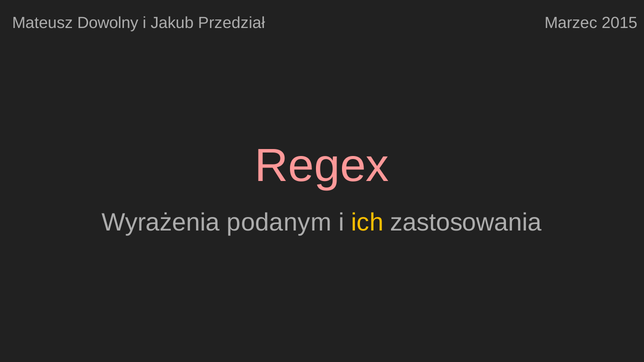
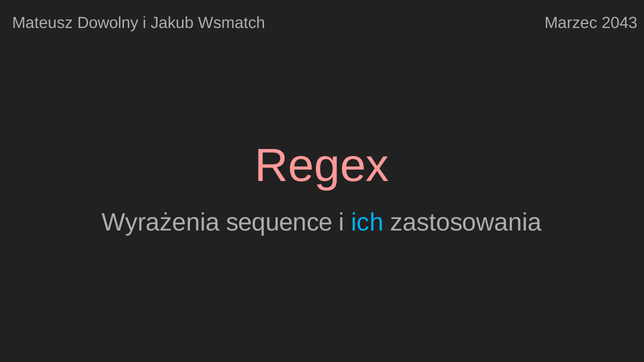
Przedział: Przedział -> Wsmatch
2015: 2015 -> 2043
podanym: podanym -> sequence
ich colour: yellow -> light blue
